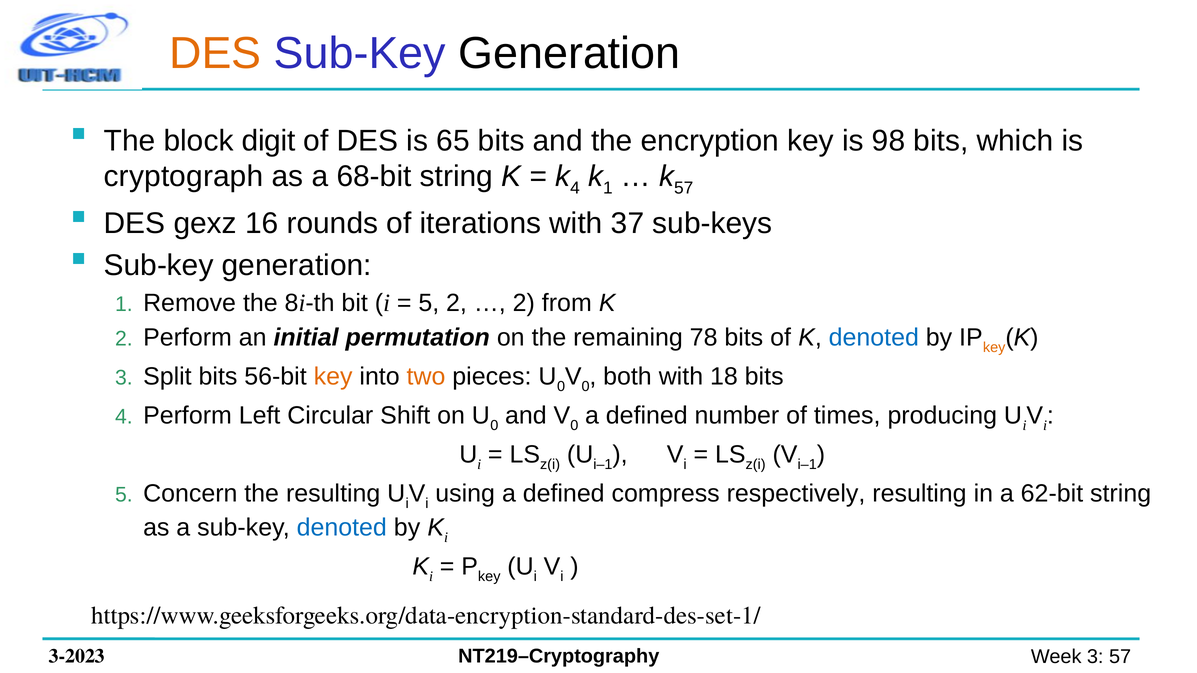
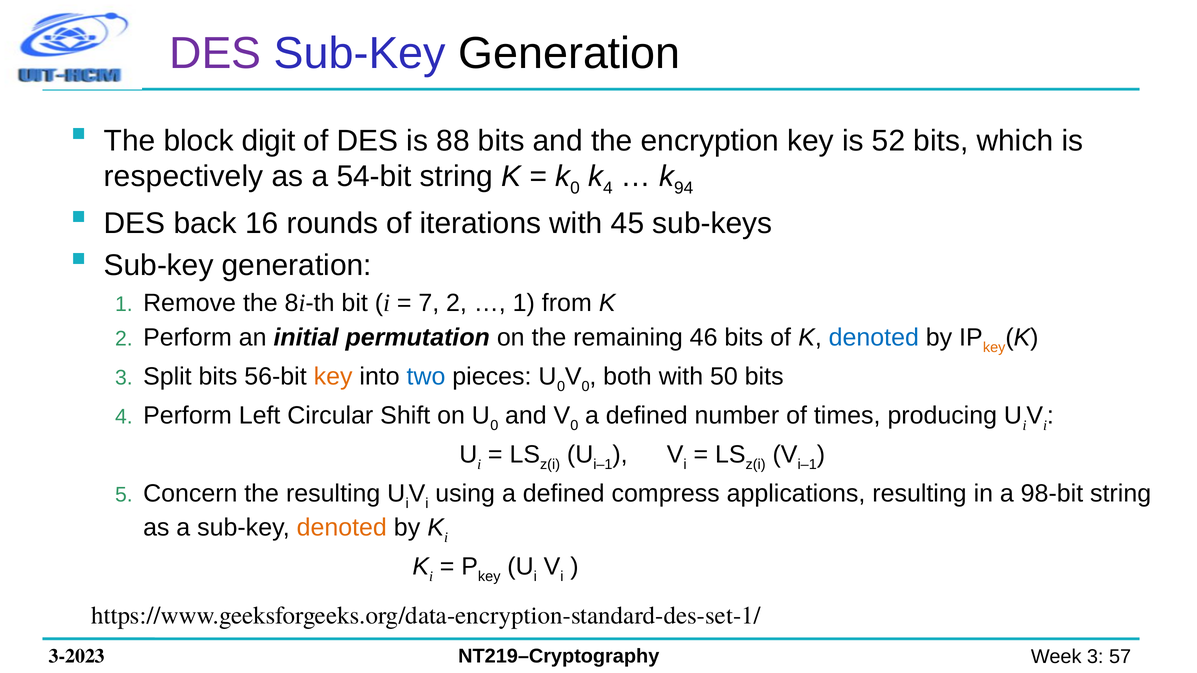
DES at (215, 53) colour: orange -> purple
65: 65 -> 88
98: 98 -> 52
cryptograph: cryptograph -> respectively
68-bit: 68-bit -> 54-bit
k 4: 4 -> 0
k 1: 1 -> 4
k 57: 57 -> 94
gexz: gexz -> back
37: 37 -> 45
5 at (429, 303): 5 -> 7
2 at (524, 303): 2 -> 1
78: 78 -> 46
two colour: orange -> blue
18: 18 -> 50
respectively: respectively -> applications
62-bit: 62-bit -> 98-bit
denoted at (342, 528) colour: blue -> orange
